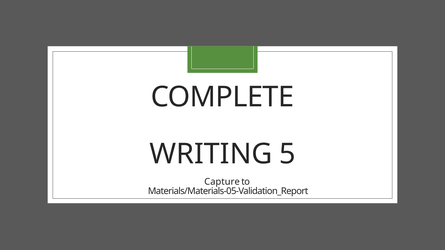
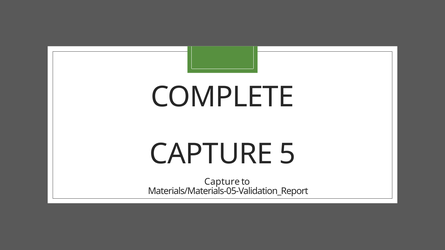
WRITING at (211, 154): WRITING -> CAPTURE
